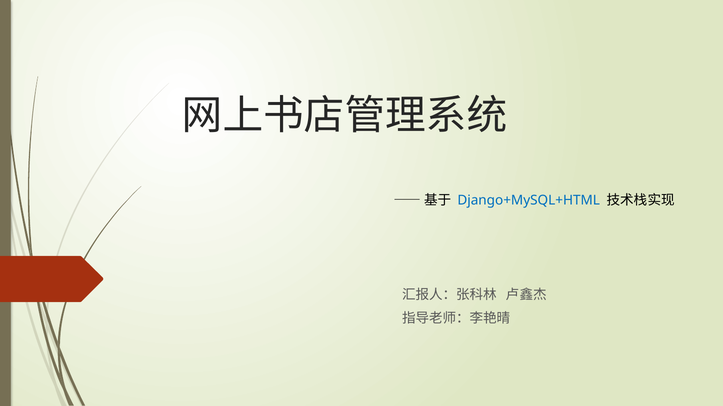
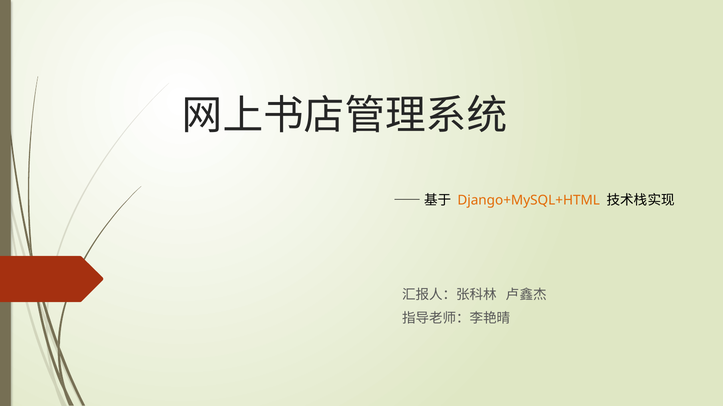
Django+MySQL+HTML colour: blue -> orange
